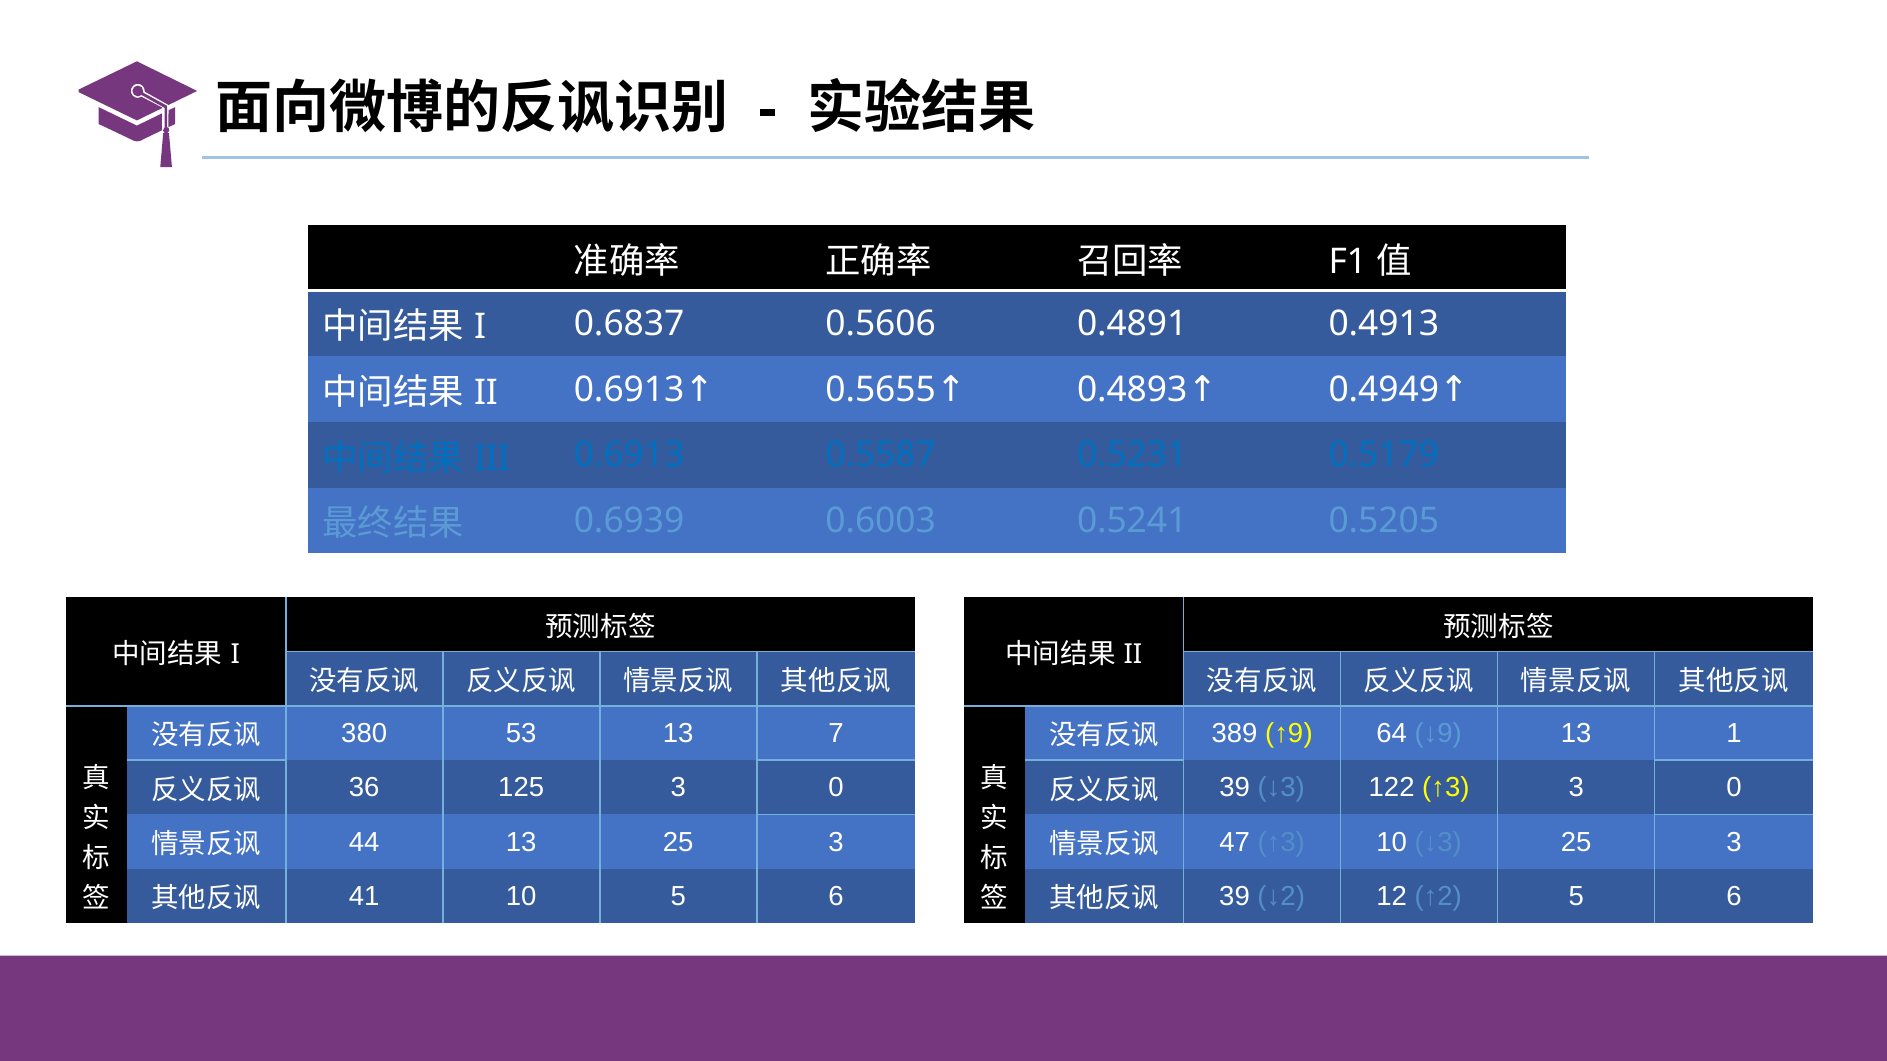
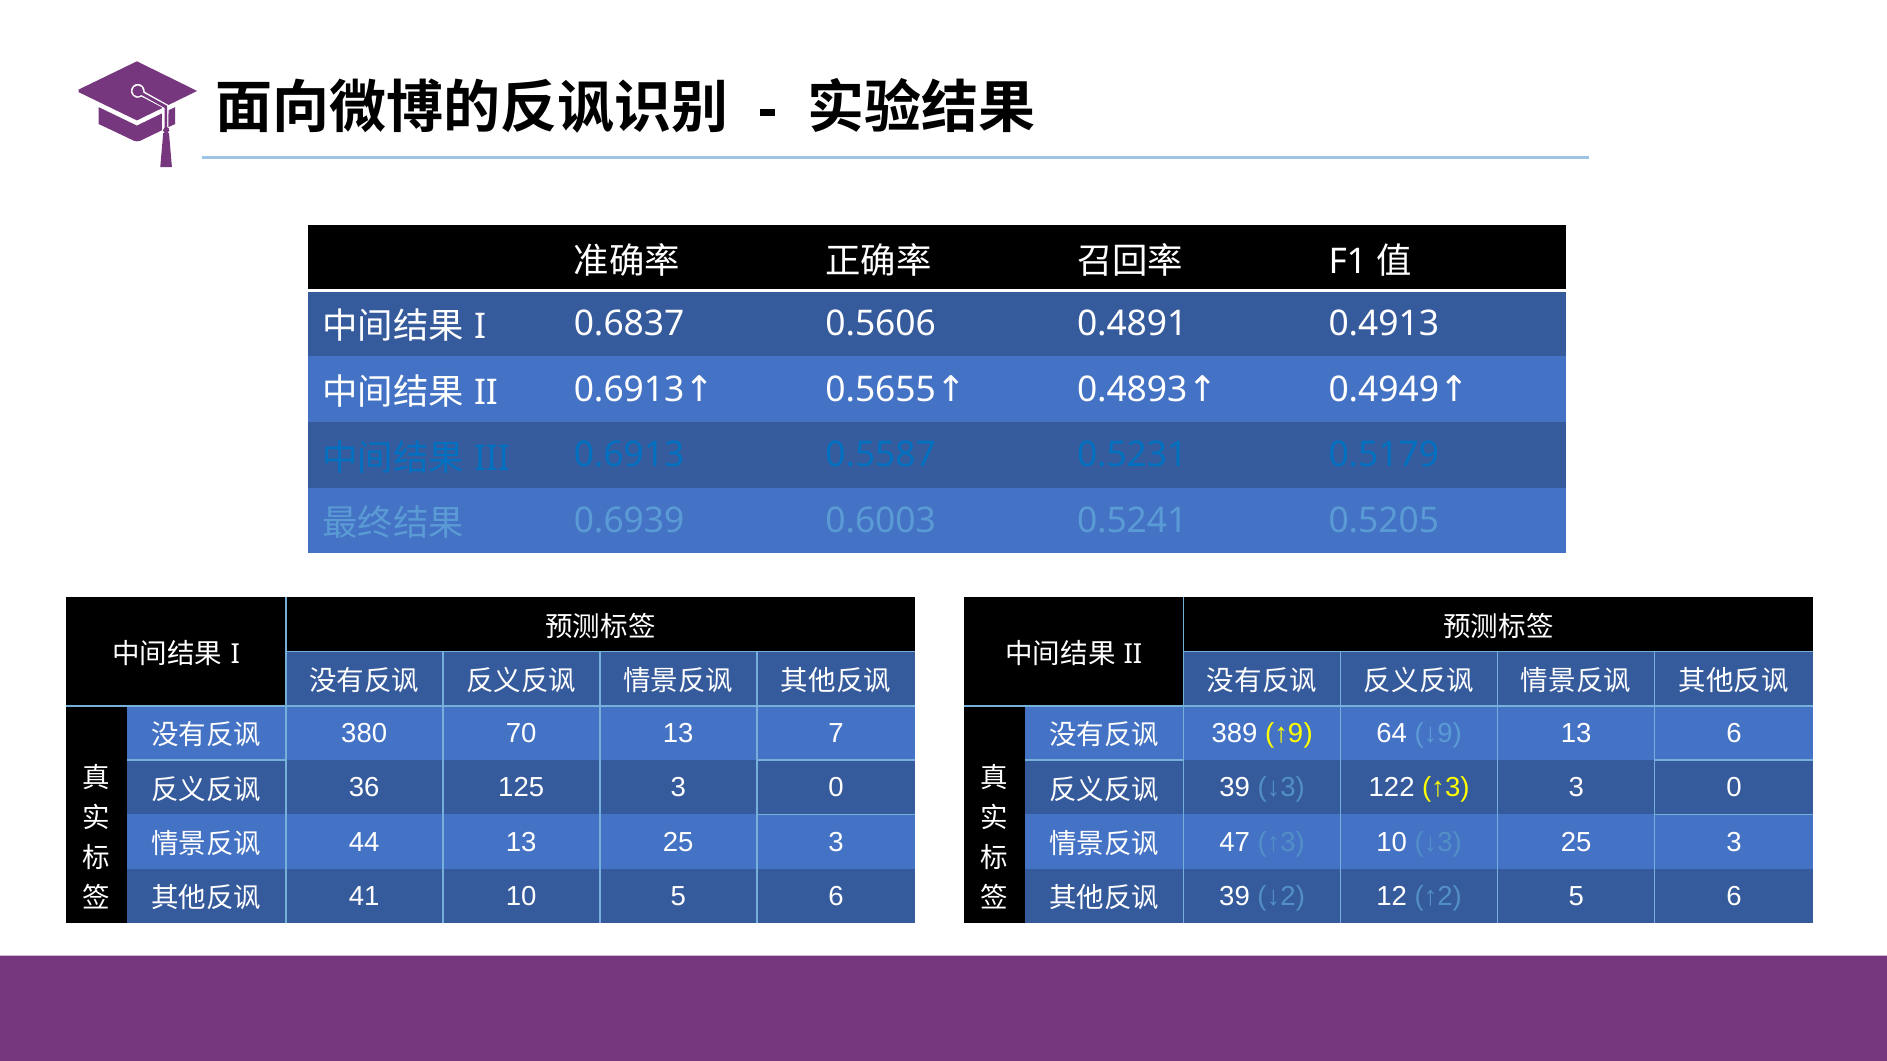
53: 53 -> 70
13 1: 1 -> 6
